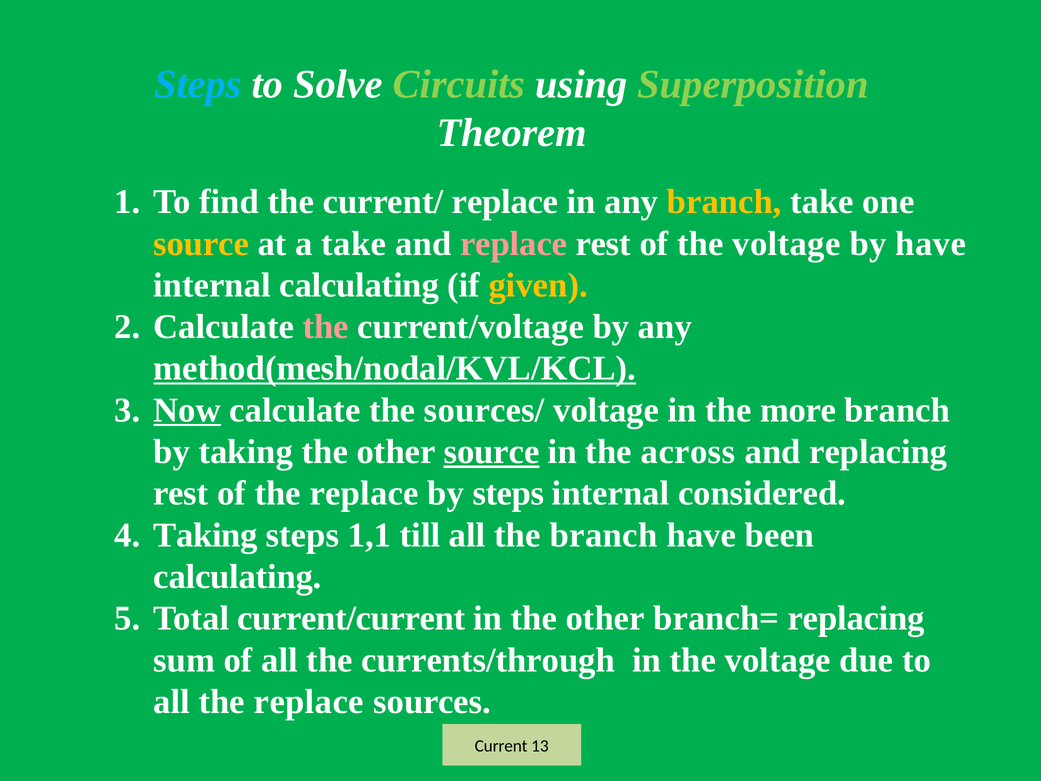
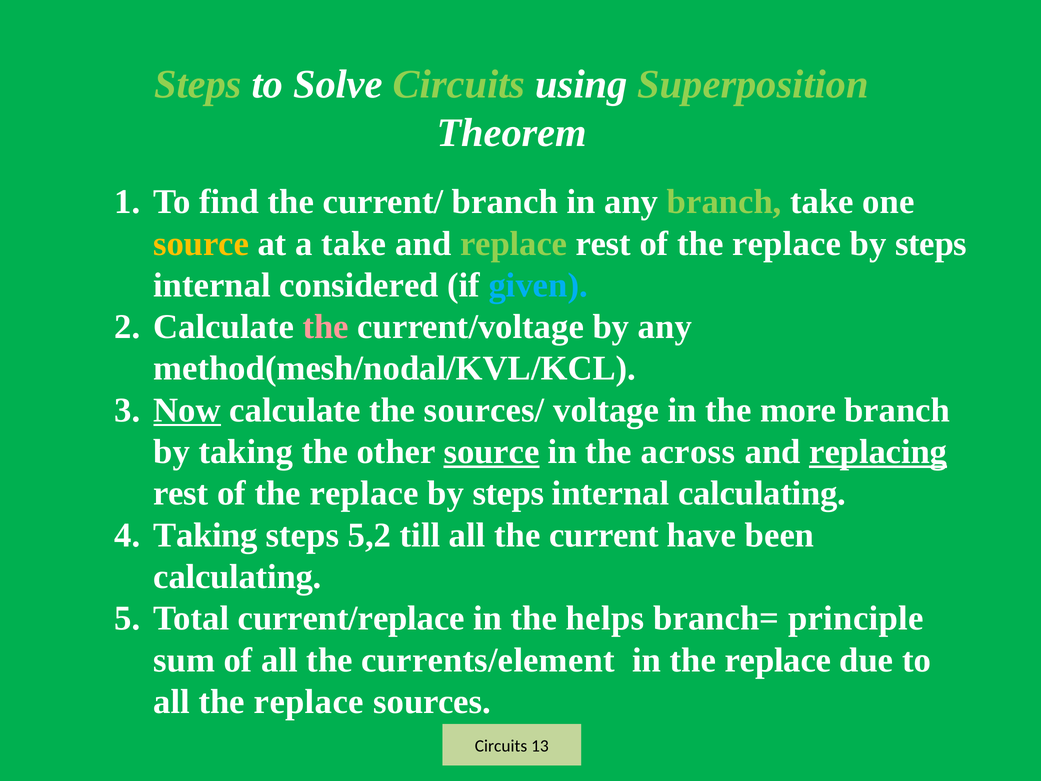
Steps at (198, 84) colour: light blue -> light green
current/ replace: replace -> branch
branch at (724, 202) colour: yellow -> light green
replace at (514, 243) colour: pink -> light green
voltage at (786, 243): voltage -> replace
have at (931, 243): have -> steps
internal calculating: calculating -> considered
given colour: yellow -> light blue
method(mesh/nodal/KVL/KCL underline: present -> none
replacing at (878, 452) underline: none -> present
internal considered: considered -> calculating
1,1: 1,1 -> 5,2
the branch: branch -> current
current/current: current/current -> current/replace
in the other: other -> helps
branch= replacing: replacing -> principle
currents/through: currents/through -> currents/element
in the voltage: voltage -> replace
Current at (501, 746): Current -> Circuits
